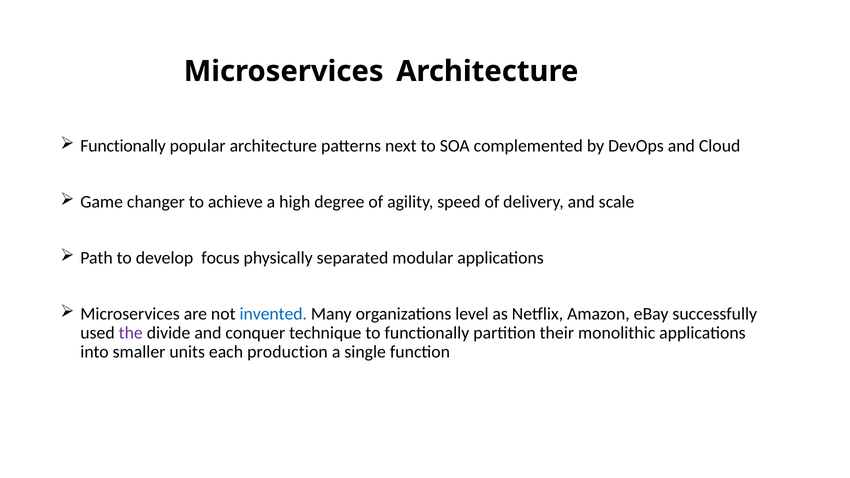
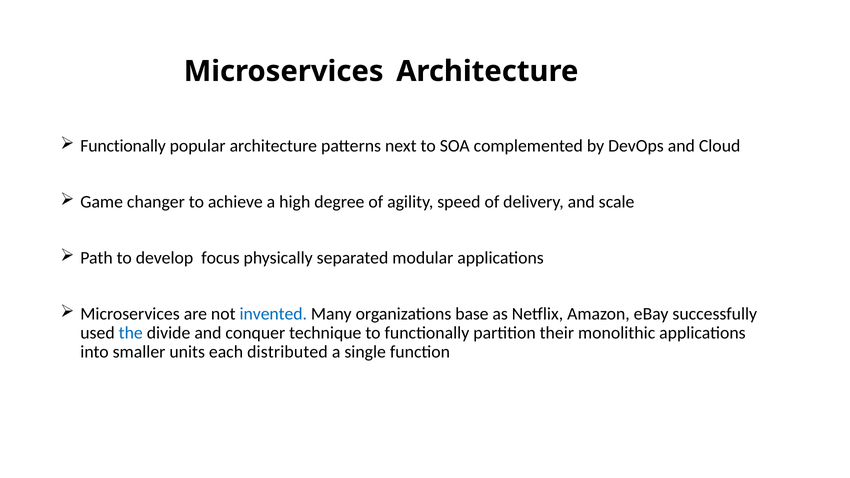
level: level -> base
the colour: purple -> blue
production: production -> distributed
